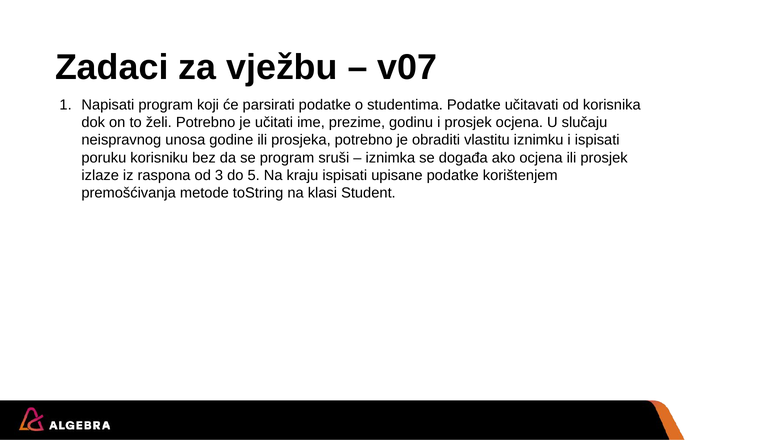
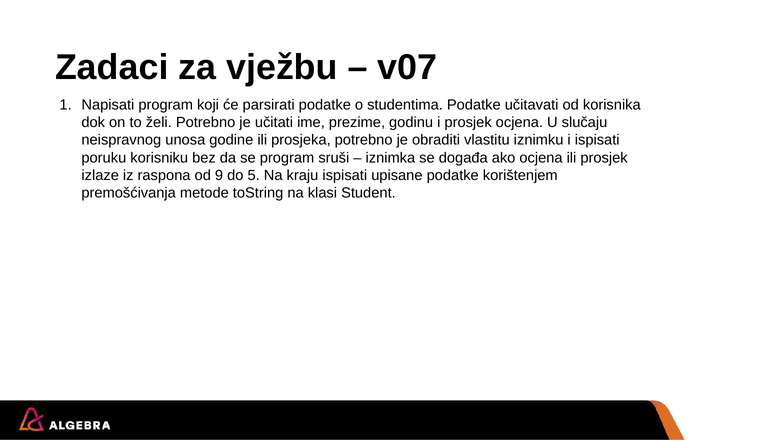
3: 3 -> 9
